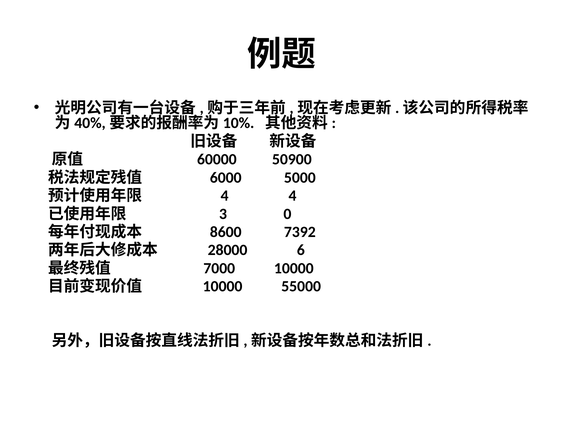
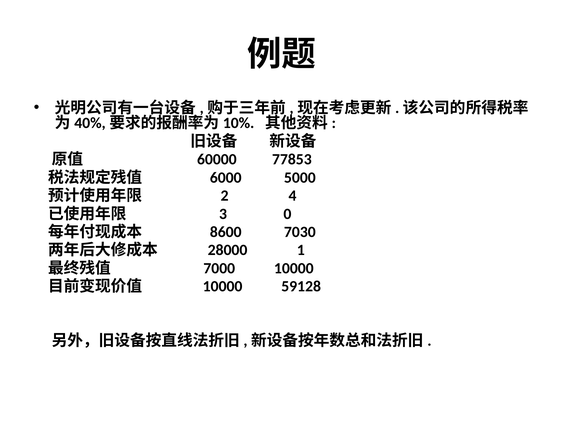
50900: 50900 -> 77853
4 at (225, 196): 4 -> 2
7392: 7392 -> 7030
6: 6 -> 1
55000: 55000 -> 59128
